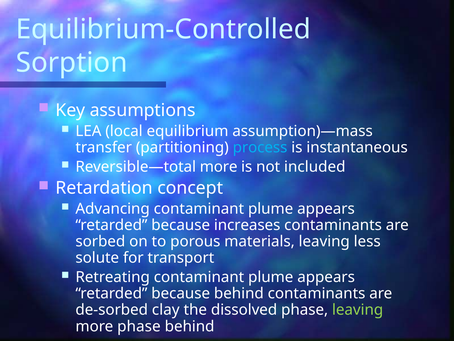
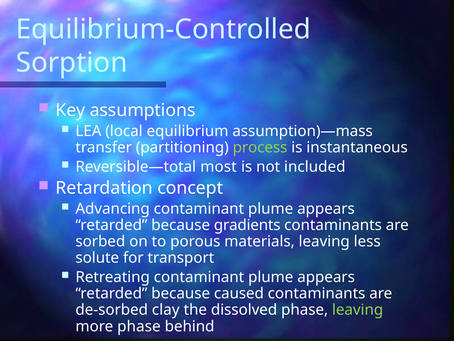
process colour: light blue -> light green
Reversible—total more: more -> most
increases: increases -> gradients
because behind: behind -> caused
